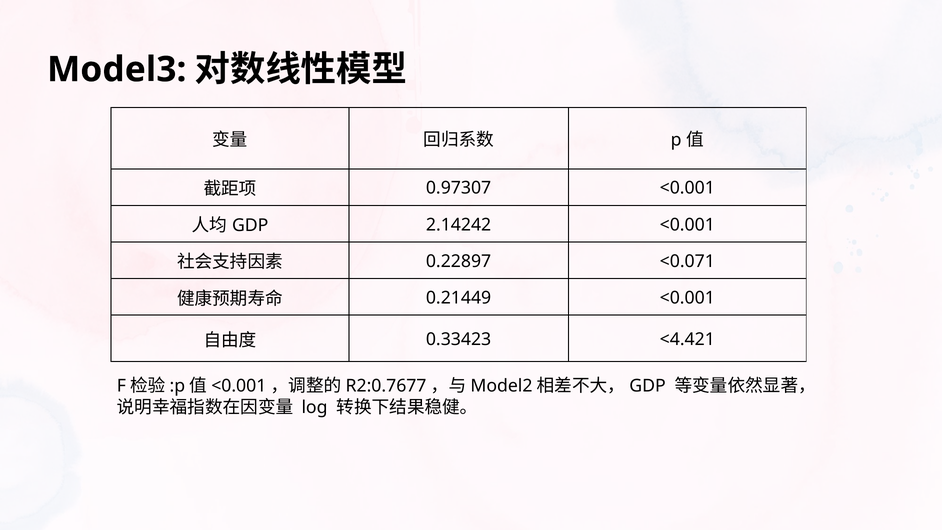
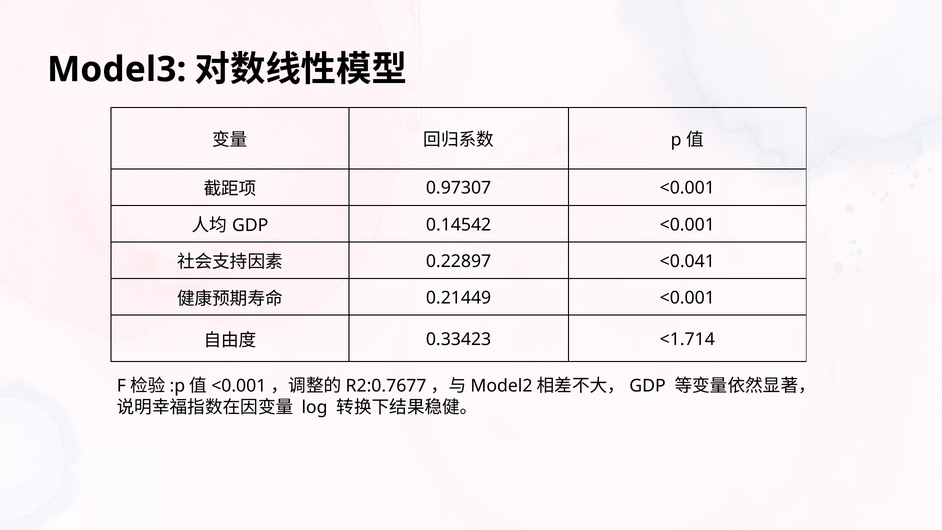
2.14242: 2.14242 -> 0.14542
<0.071: <0.071 -> <0.041
<4.421: <4.421 -> <1.714
